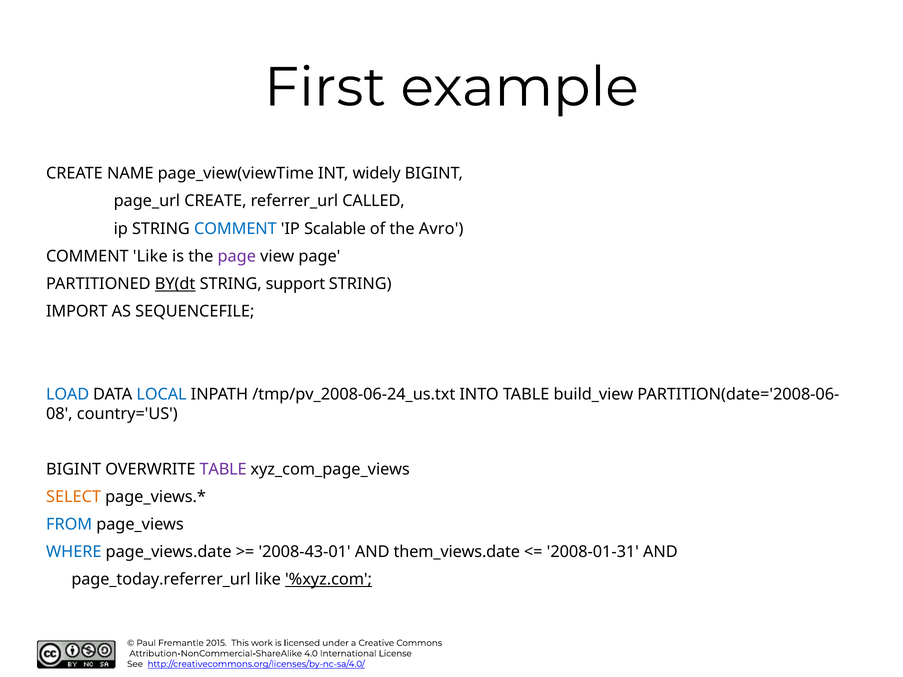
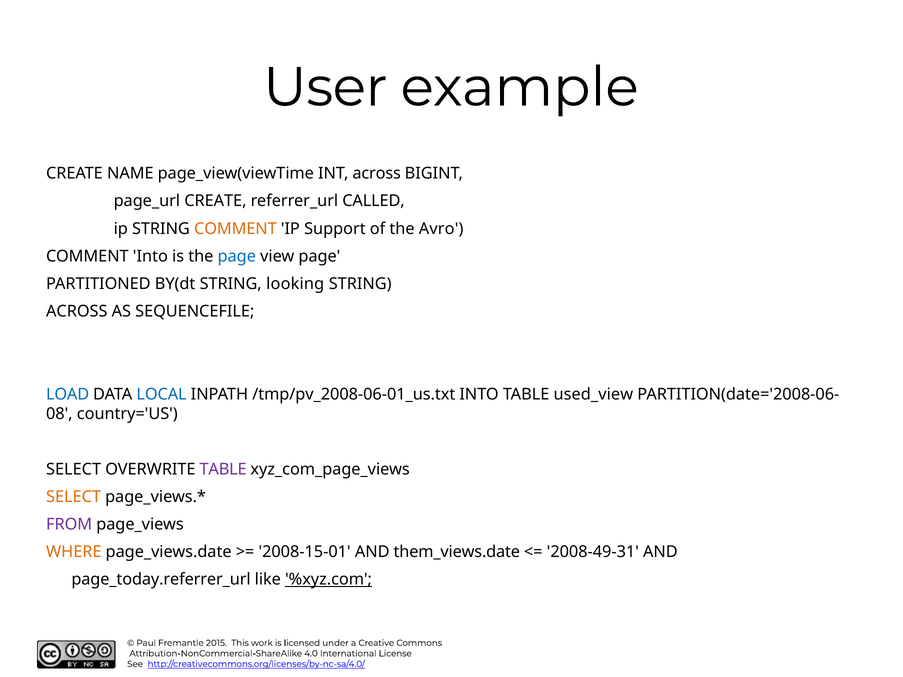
First: First -> User
INT widely: widely -> across
COMMENT at (235, 229) colour: blue -> orange
Scalable: Scalable -> Support
COMMENT Like: Like -> Into
page at (237, 256) colour: purple -> blue
BY(dt underline: present -> none
support: support -> looking
IMPORT at (77, 312): IMPORT -> ACROSS
/tmp/pv_2008-06-24_us.txt: /tmp/pv_2008-06-24_us.txt -> /tmp/pv_2008-06-01_us.txt
build_view: build_view -> used_view
BIGINT at (74, 469): BIGINT -> SELECT
FROM colour: blue -> purple
WHERE colour: blue -> orange
2008-43-01: 2008-43-01 -> 2008-15-01
2008-01-31: 2008-01-31 -> 2008-49-31
